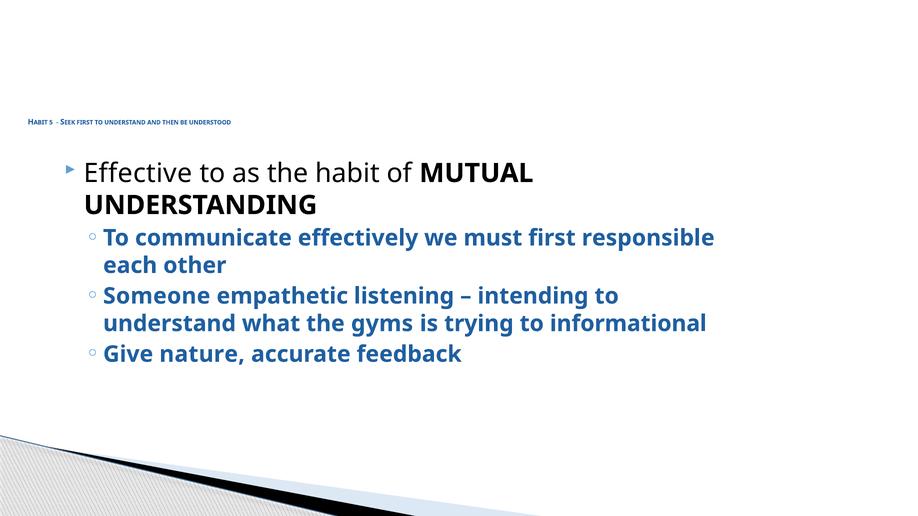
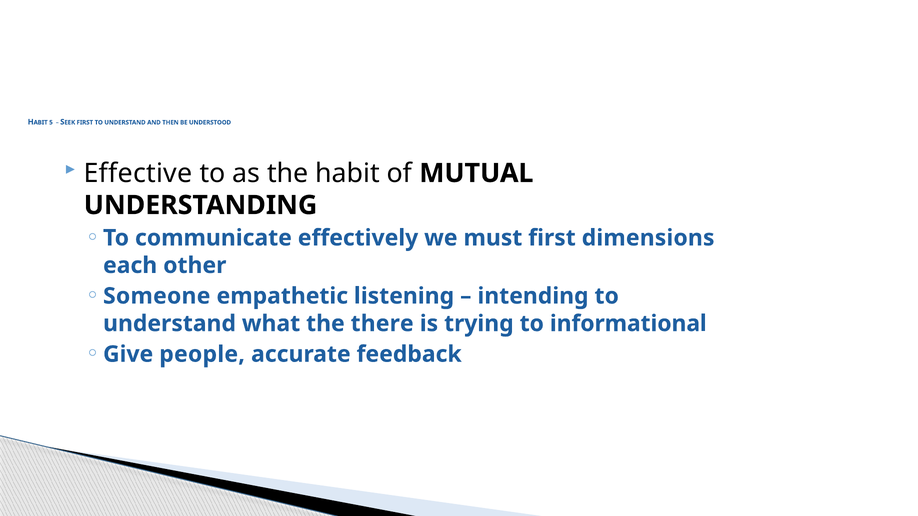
responsible: responsible -> dimensions
gyms: gyms -> there
nature: nature -> people
